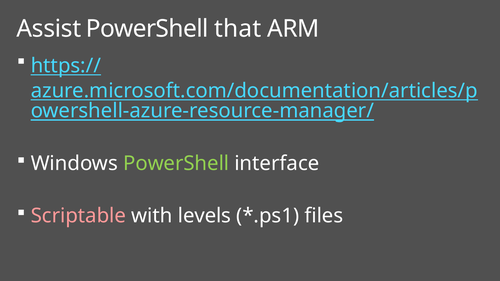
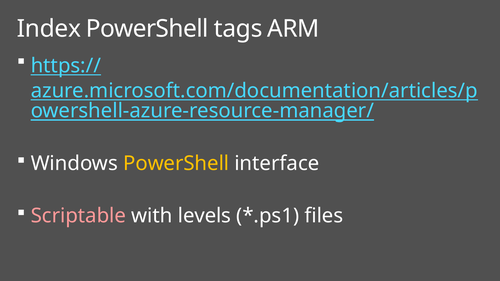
Assist: Assist -> Index
that: that -> tags
PowerShell at (176, 164) colour: light green -> yellow
